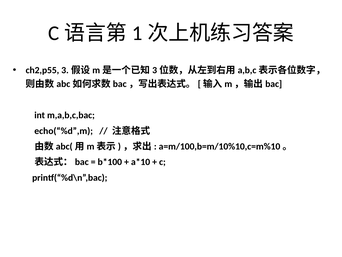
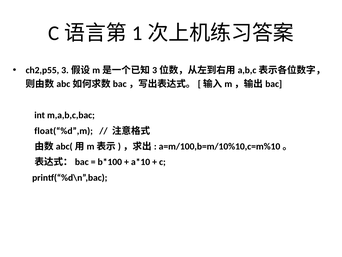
echo(“%d”,m: echo(“%d”,m -> float(“%d”,m
